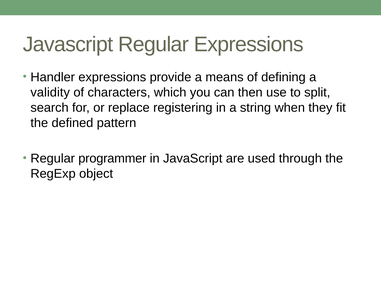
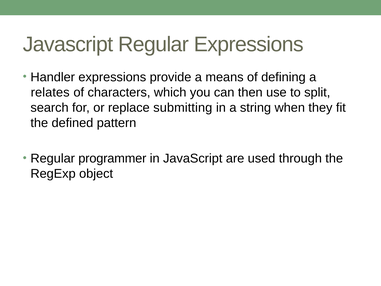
validity: validity -> relates
registering: registering -> submitting
